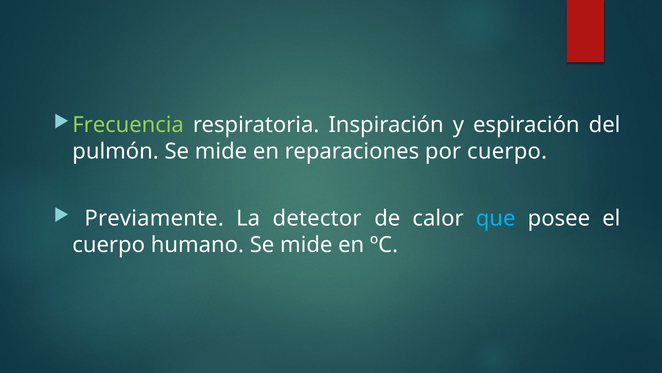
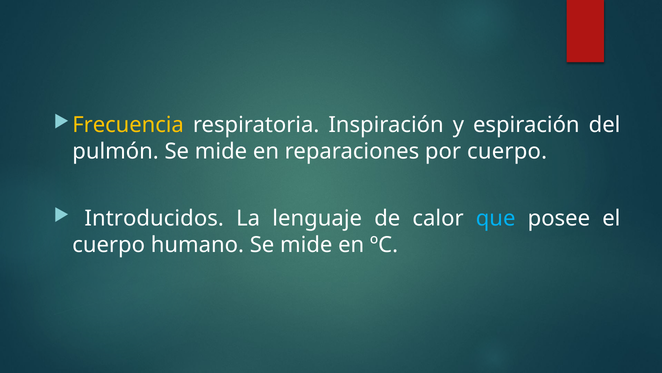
Frecuencia colour: light green -> yellow
Previamente: Previamente -> Introducidos
detector: detector -> lenguaje
